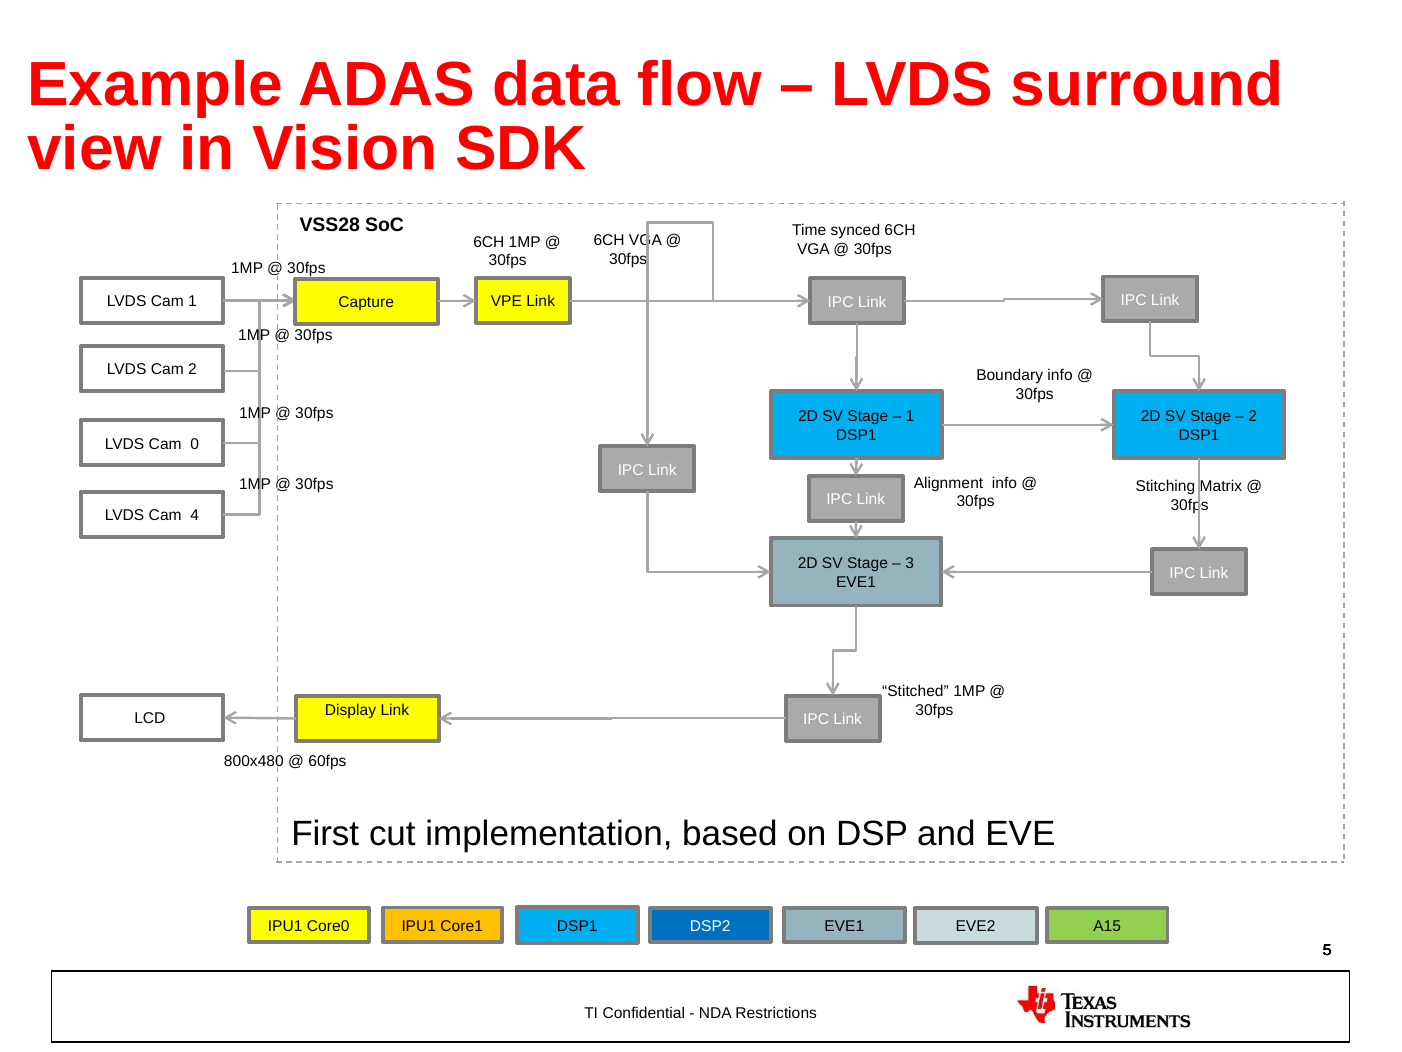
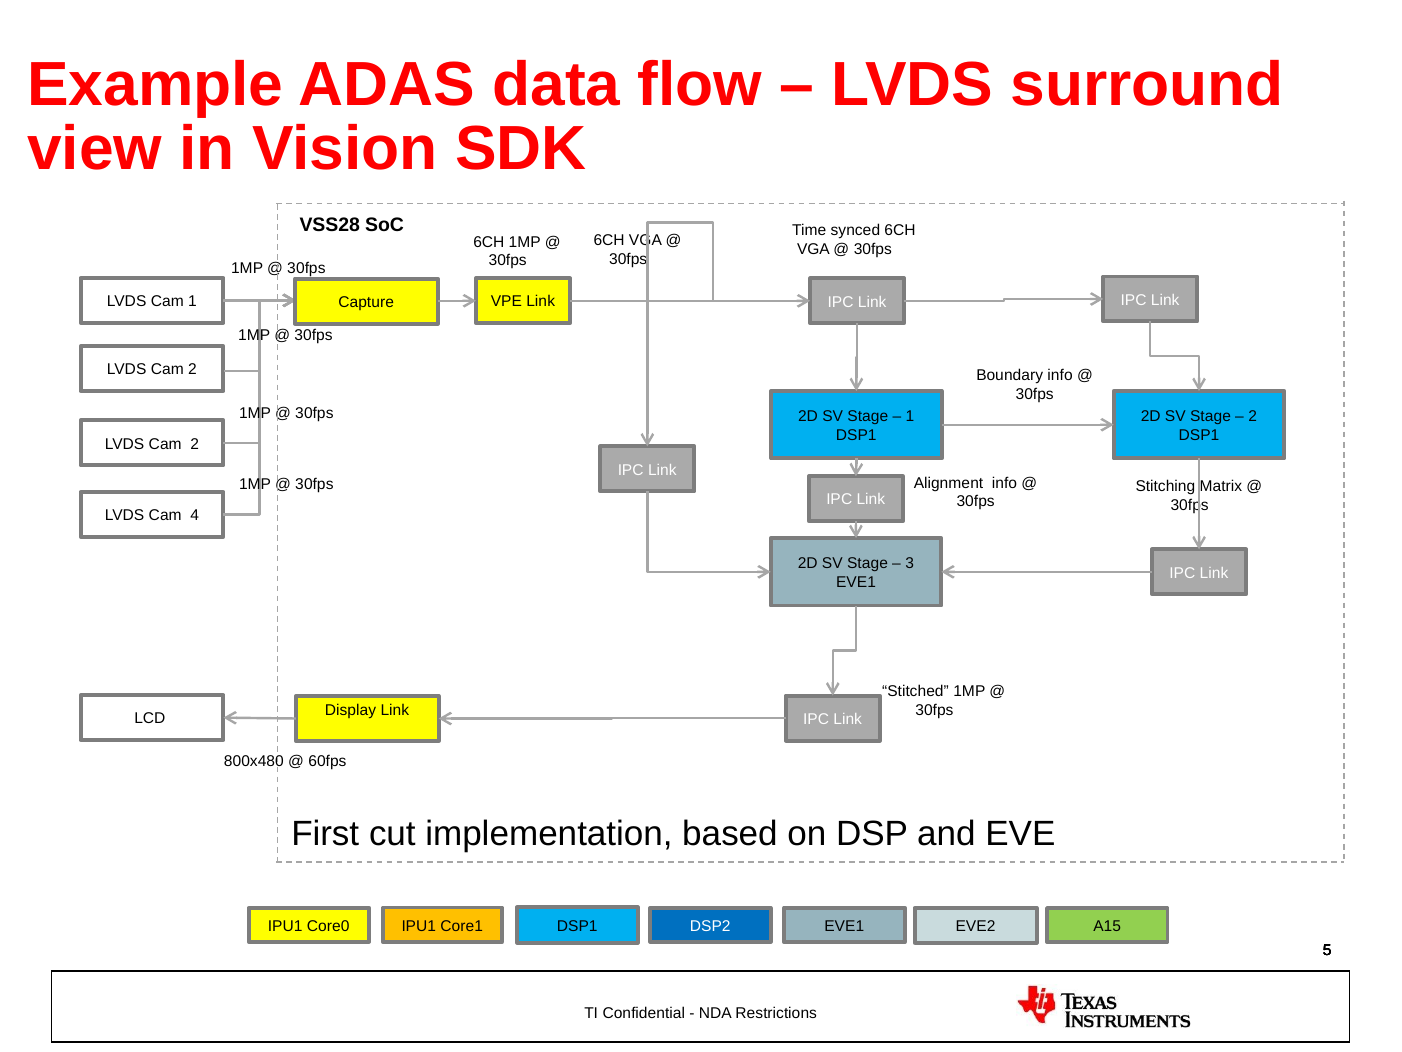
0 at (195, 444): 0 -> 2
